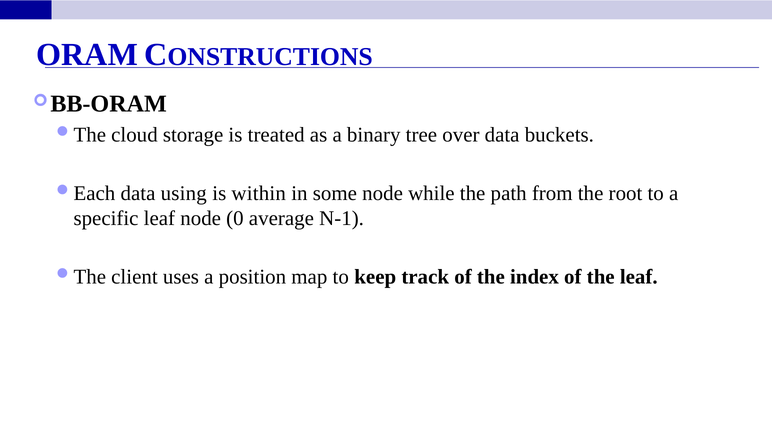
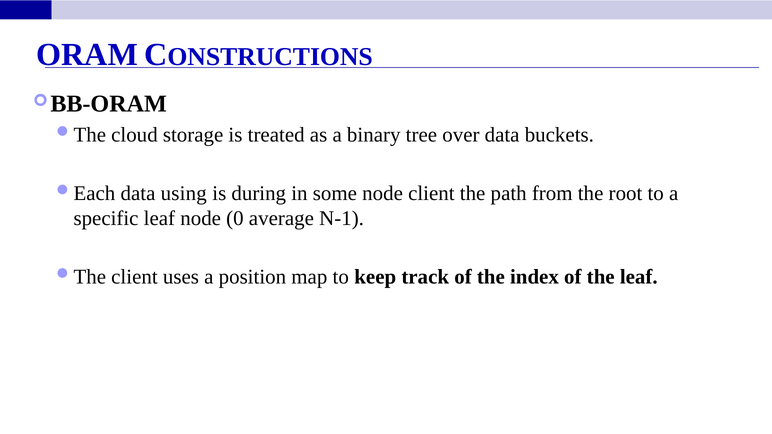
within: within -> during
node while: while -> client
